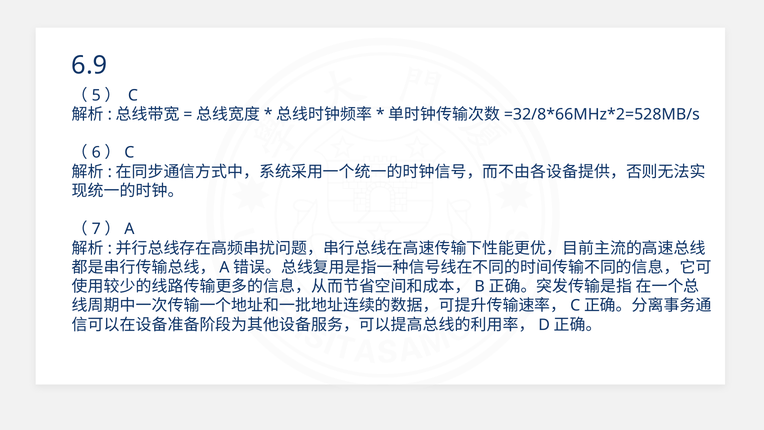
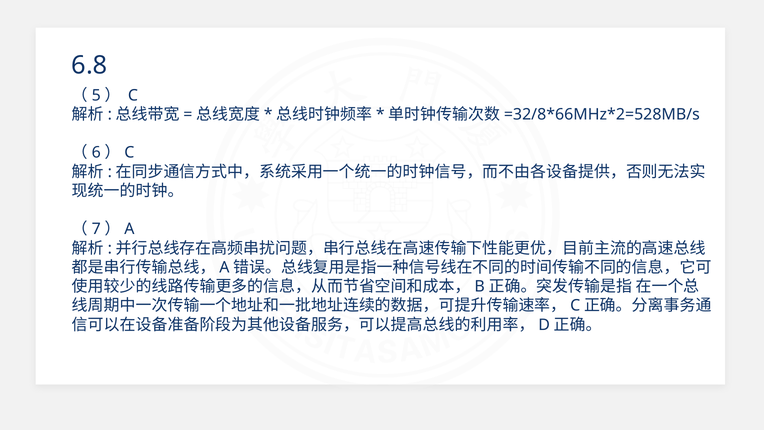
6.9: 6.9 -> 6.8
